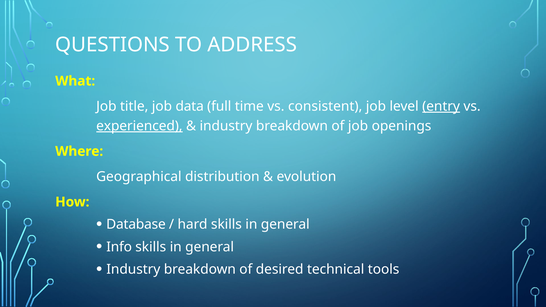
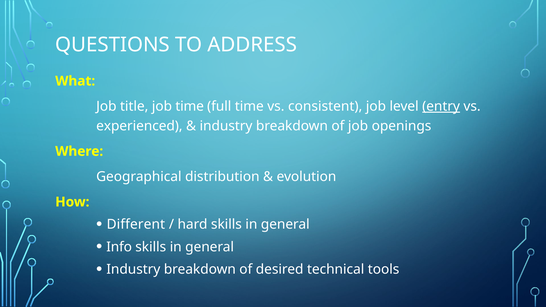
job data: data -> time
experienced underline: present -> none
Database: Database -> Different
